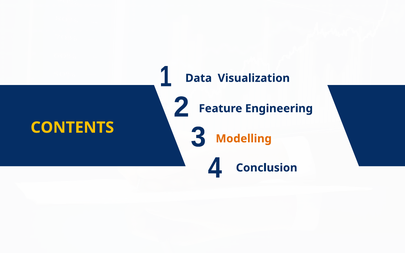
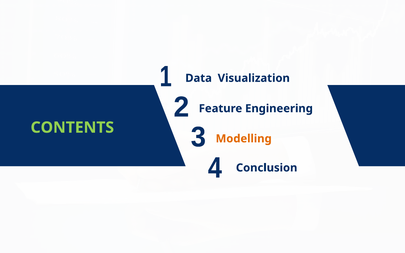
CONTENTS colour: yellow -> light green
